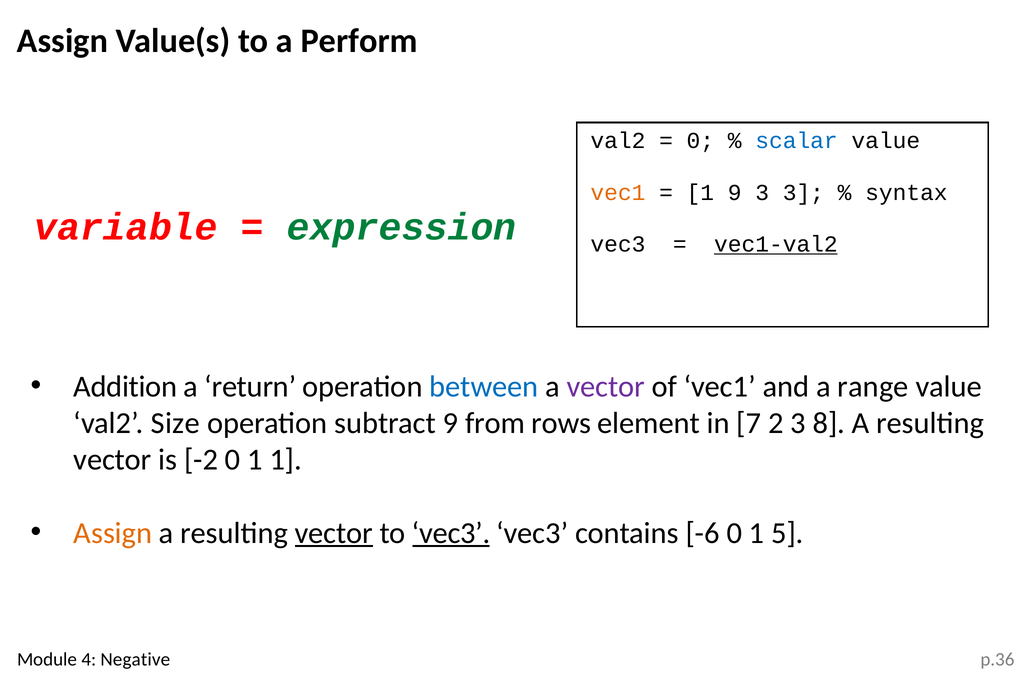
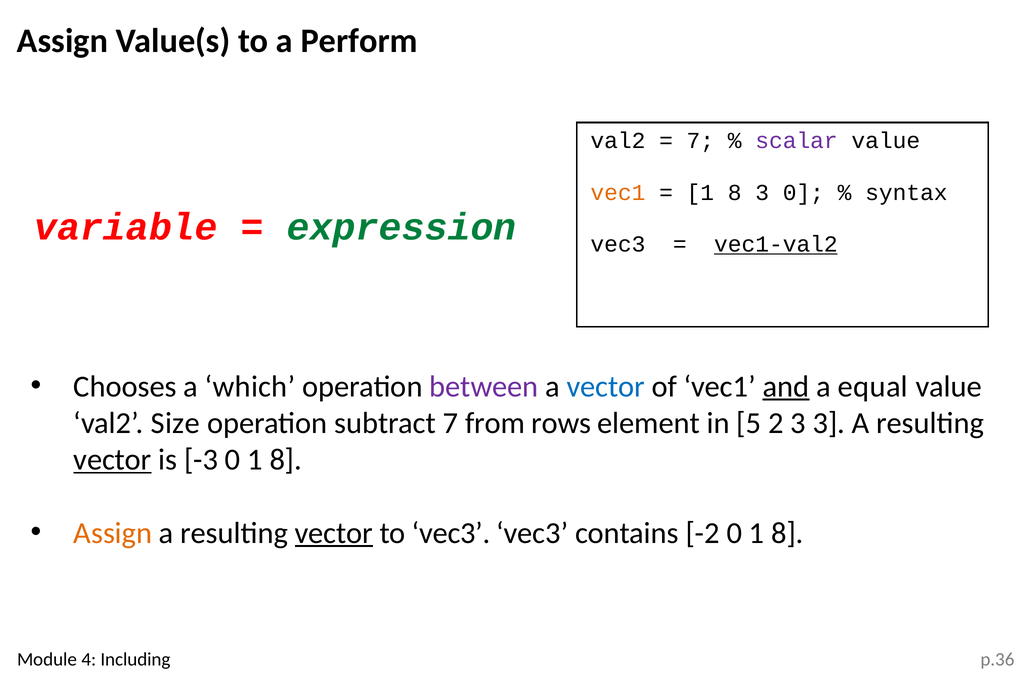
0 at (700, 141): 0 -> 7
scalar colour: blue -> purple
9 at (735, 193): 9 -> 8
3 3: 3 -> 0
Addition: Addition -> Chooses
return: return -> which
between colour: blue -> purple
vector at (606, 387) colour: purple -> blue
and underline: none -> present
range: range -> equal
subtract 9: 9 -> 7
7: 7 -> 5
3 8: 8 -> 3
vector at (113, 460) underline: none -> present
-2: -2 -> -3
1 at (286, 460): 1 -> 8
vec3 at (451, 533) underline: present -> none
-6: -6 -> -2
5 at (787, 533): 5 -> 8
Negative: Negative -> Including
